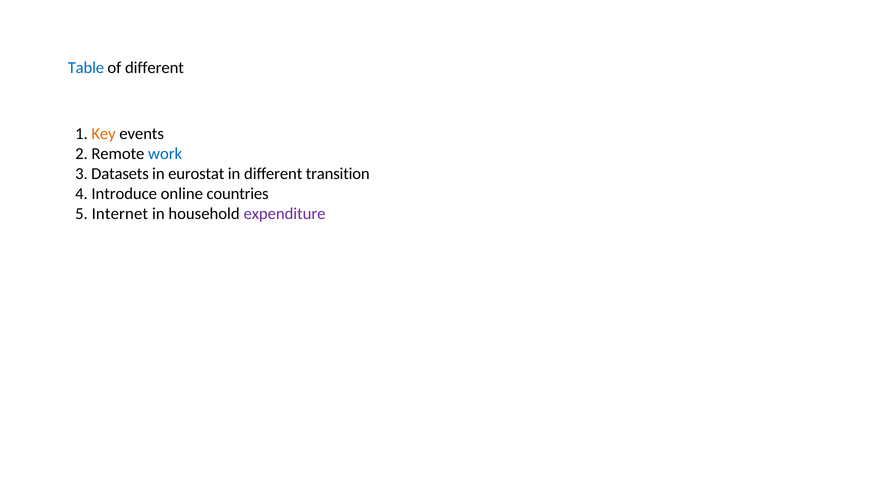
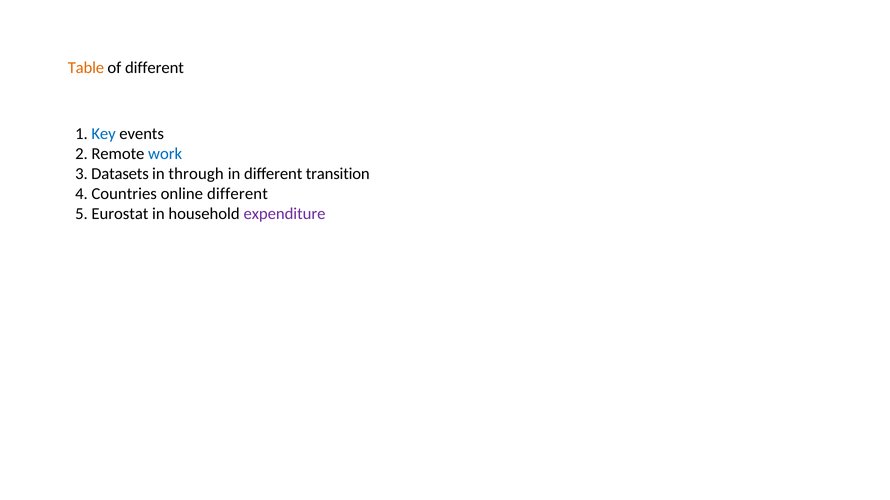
Table colour: blue -> orange
Key colour: orange -> blue
eurostat: eurostat -> through
Introduce: Introduce -> Countries
online countries: countries -> different
Internet: Internet -> Eurostat
